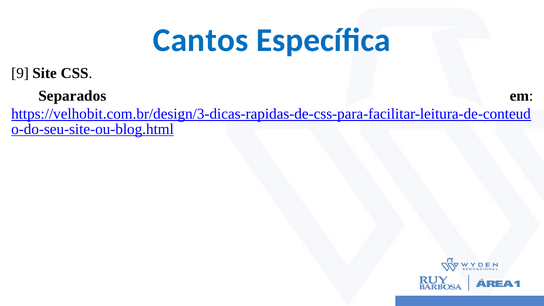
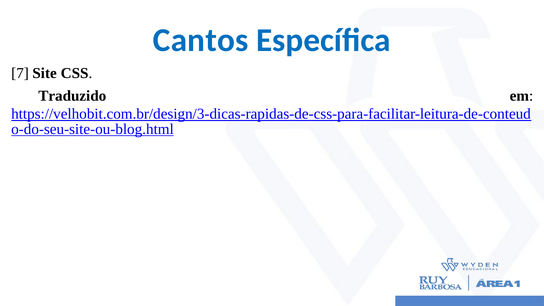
9: 9 -> 7
Separados: Separados -> Traduzido
